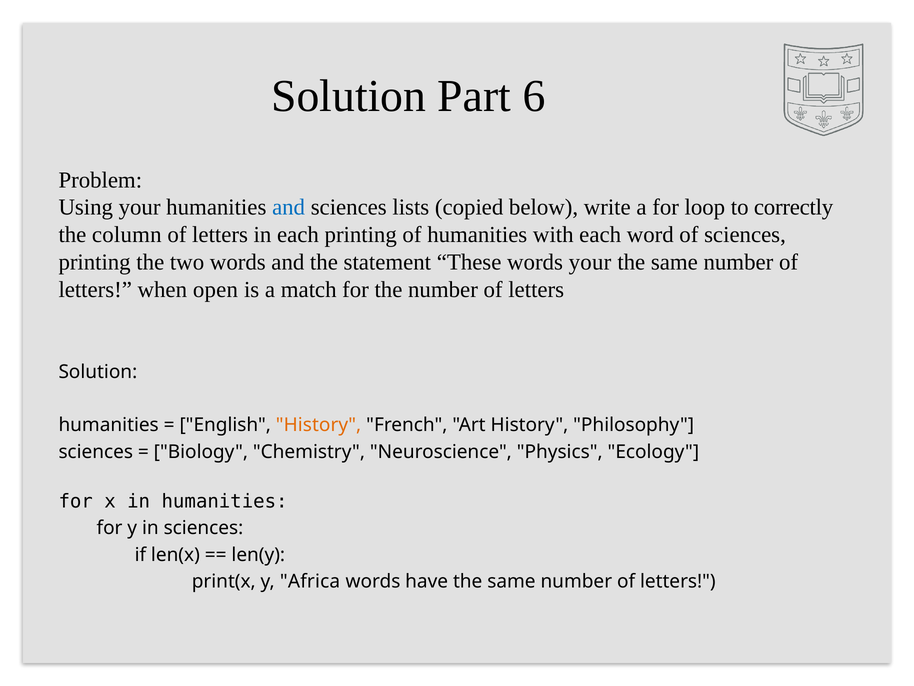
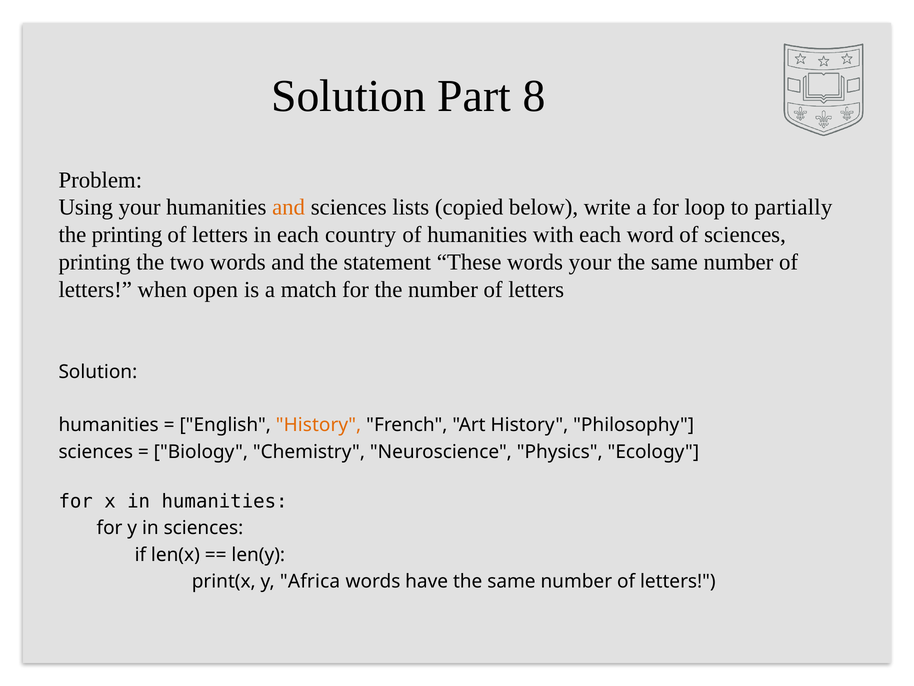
6: 6 -> 8
and at (289, 207) colour: blue -> orange
correctly: correctly -> partially
the column: column -> printing
each printing: printing -> country
